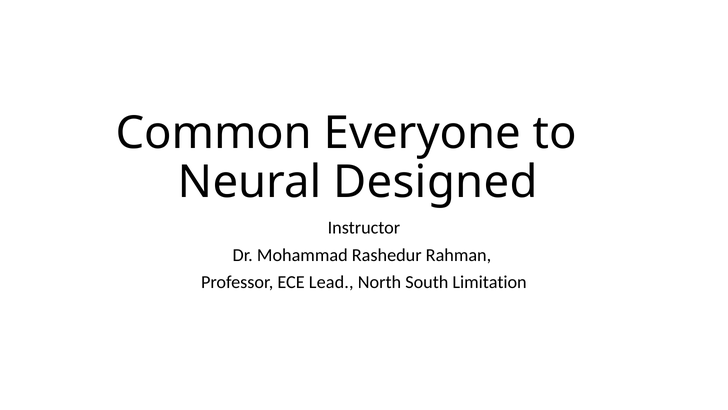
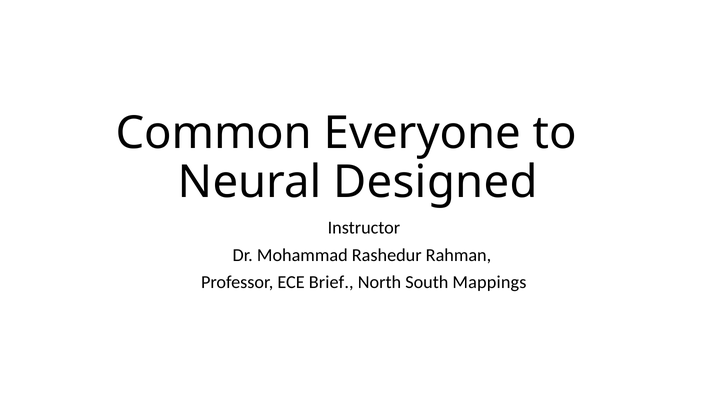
Lead: Lead -> Brief
Limitation: Limitation -> Mappings
